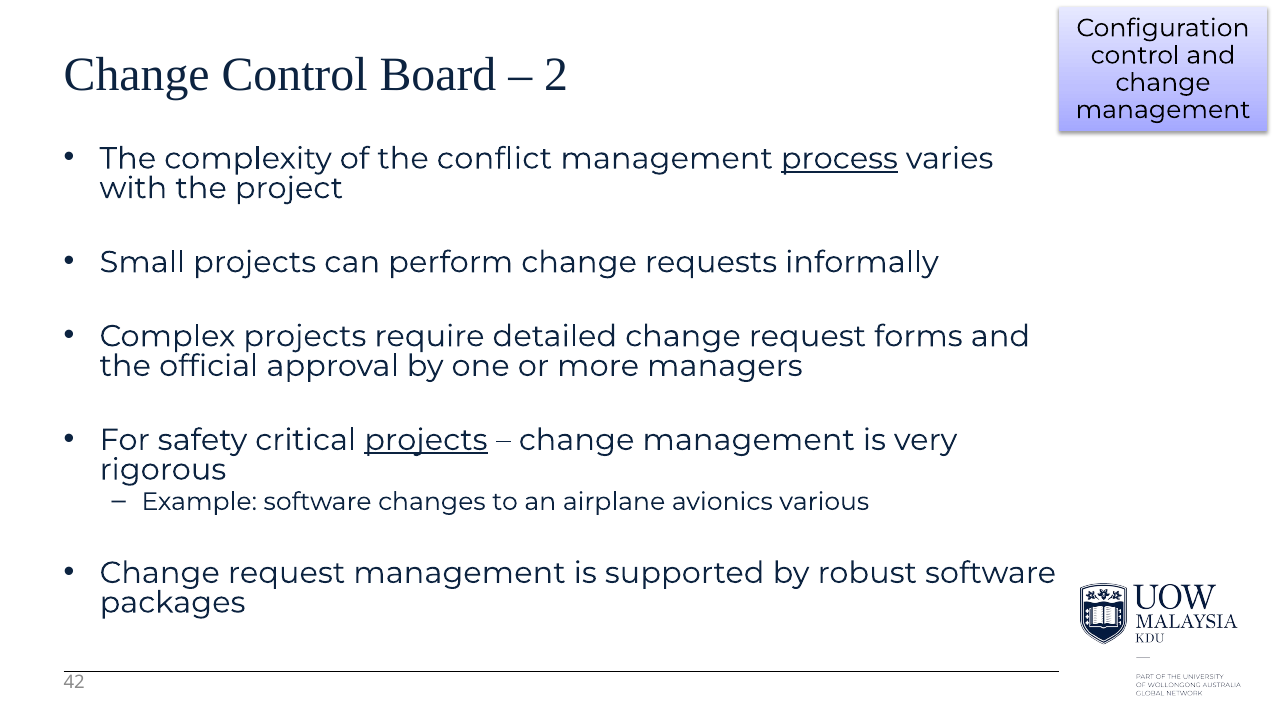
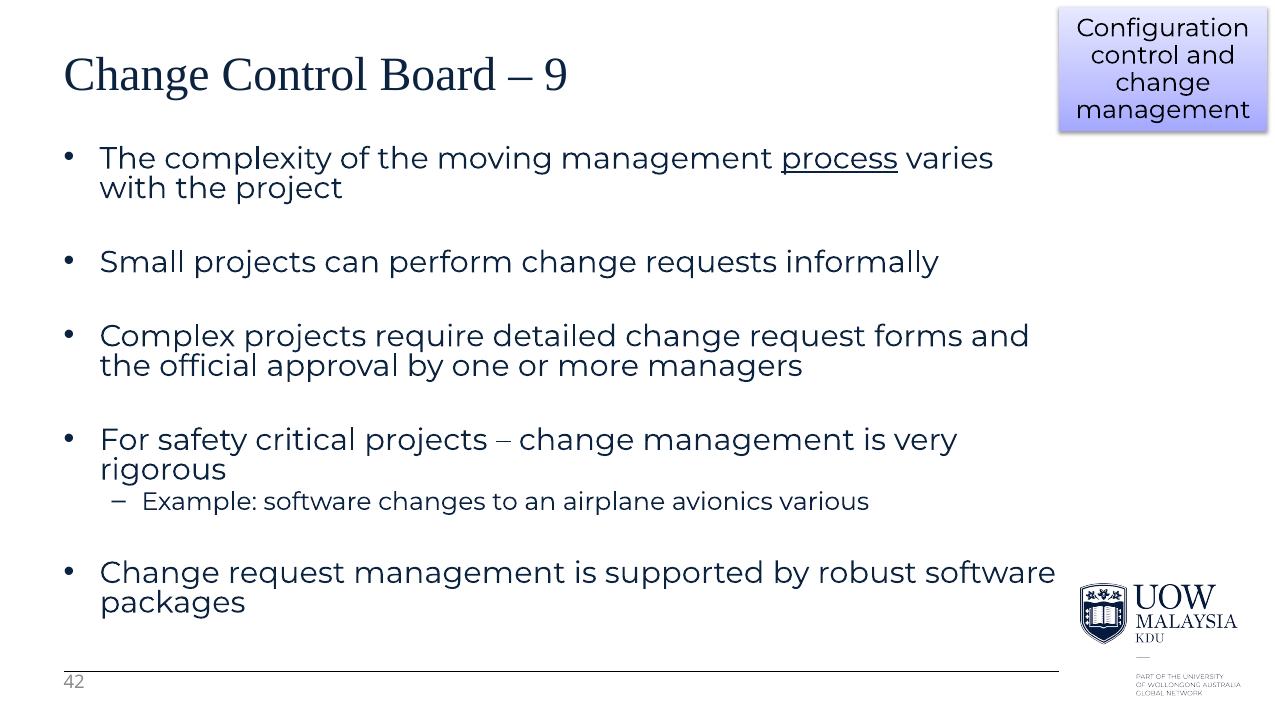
2: 2 -> 9
conflict: conflict -> moving
projects at (426, 440) underline: present -> none
